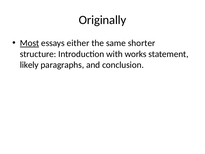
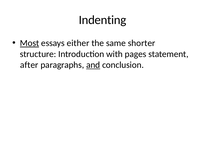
Originally: Originally -> Indenting
works: works -> pages
likely: likely -> after
and underline: none -> present
